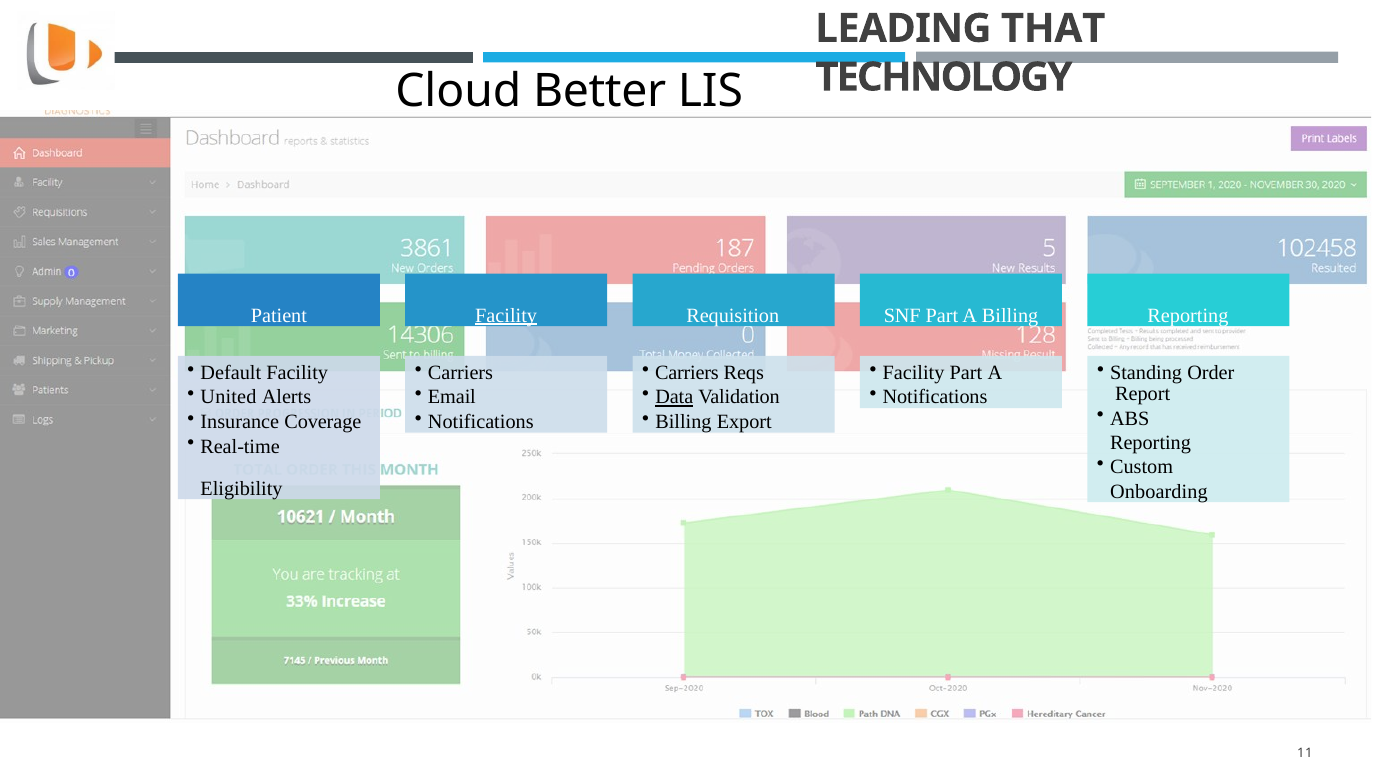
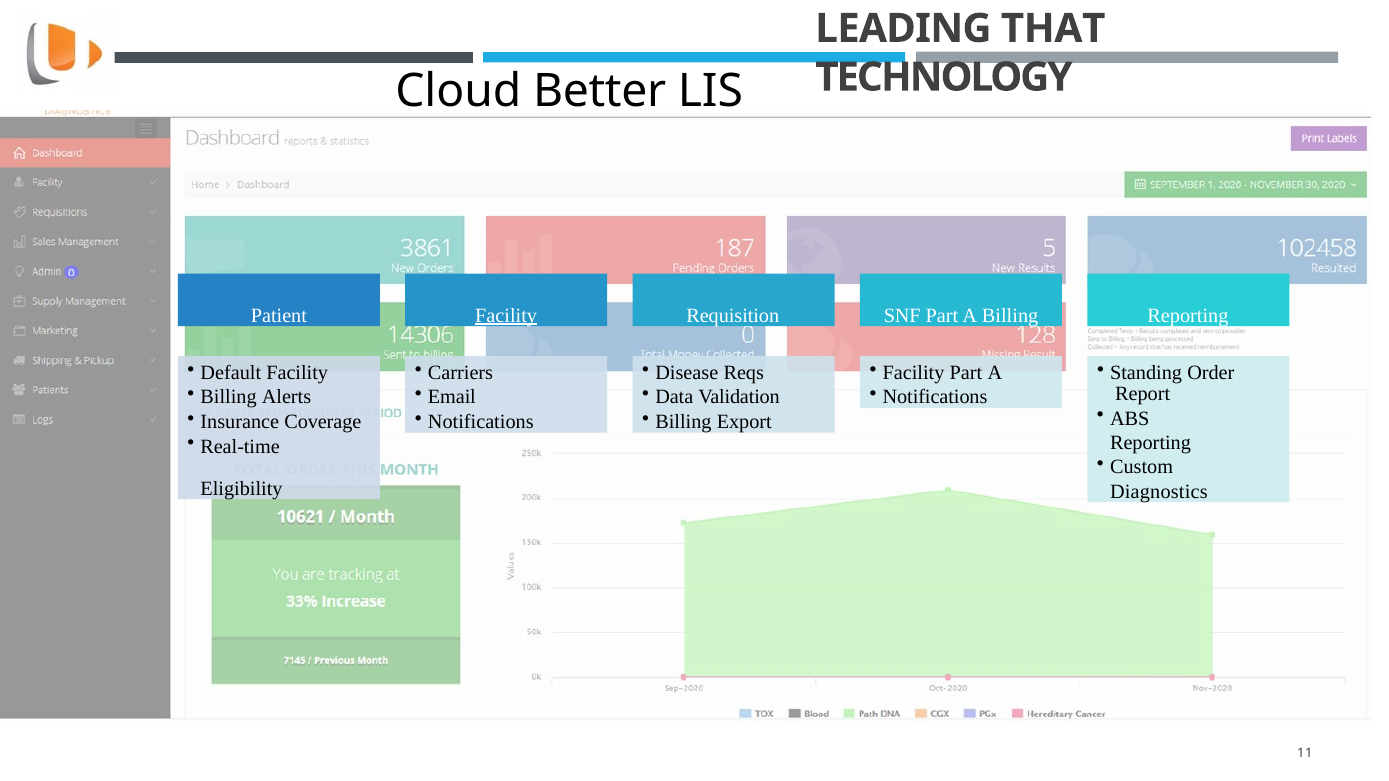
Carriers at (687, 373): Carriers -> Disease
United at (228, 397): United -> Billing
Data underline: present -> none
Onboarding: Onboarding -> Diagnostics
